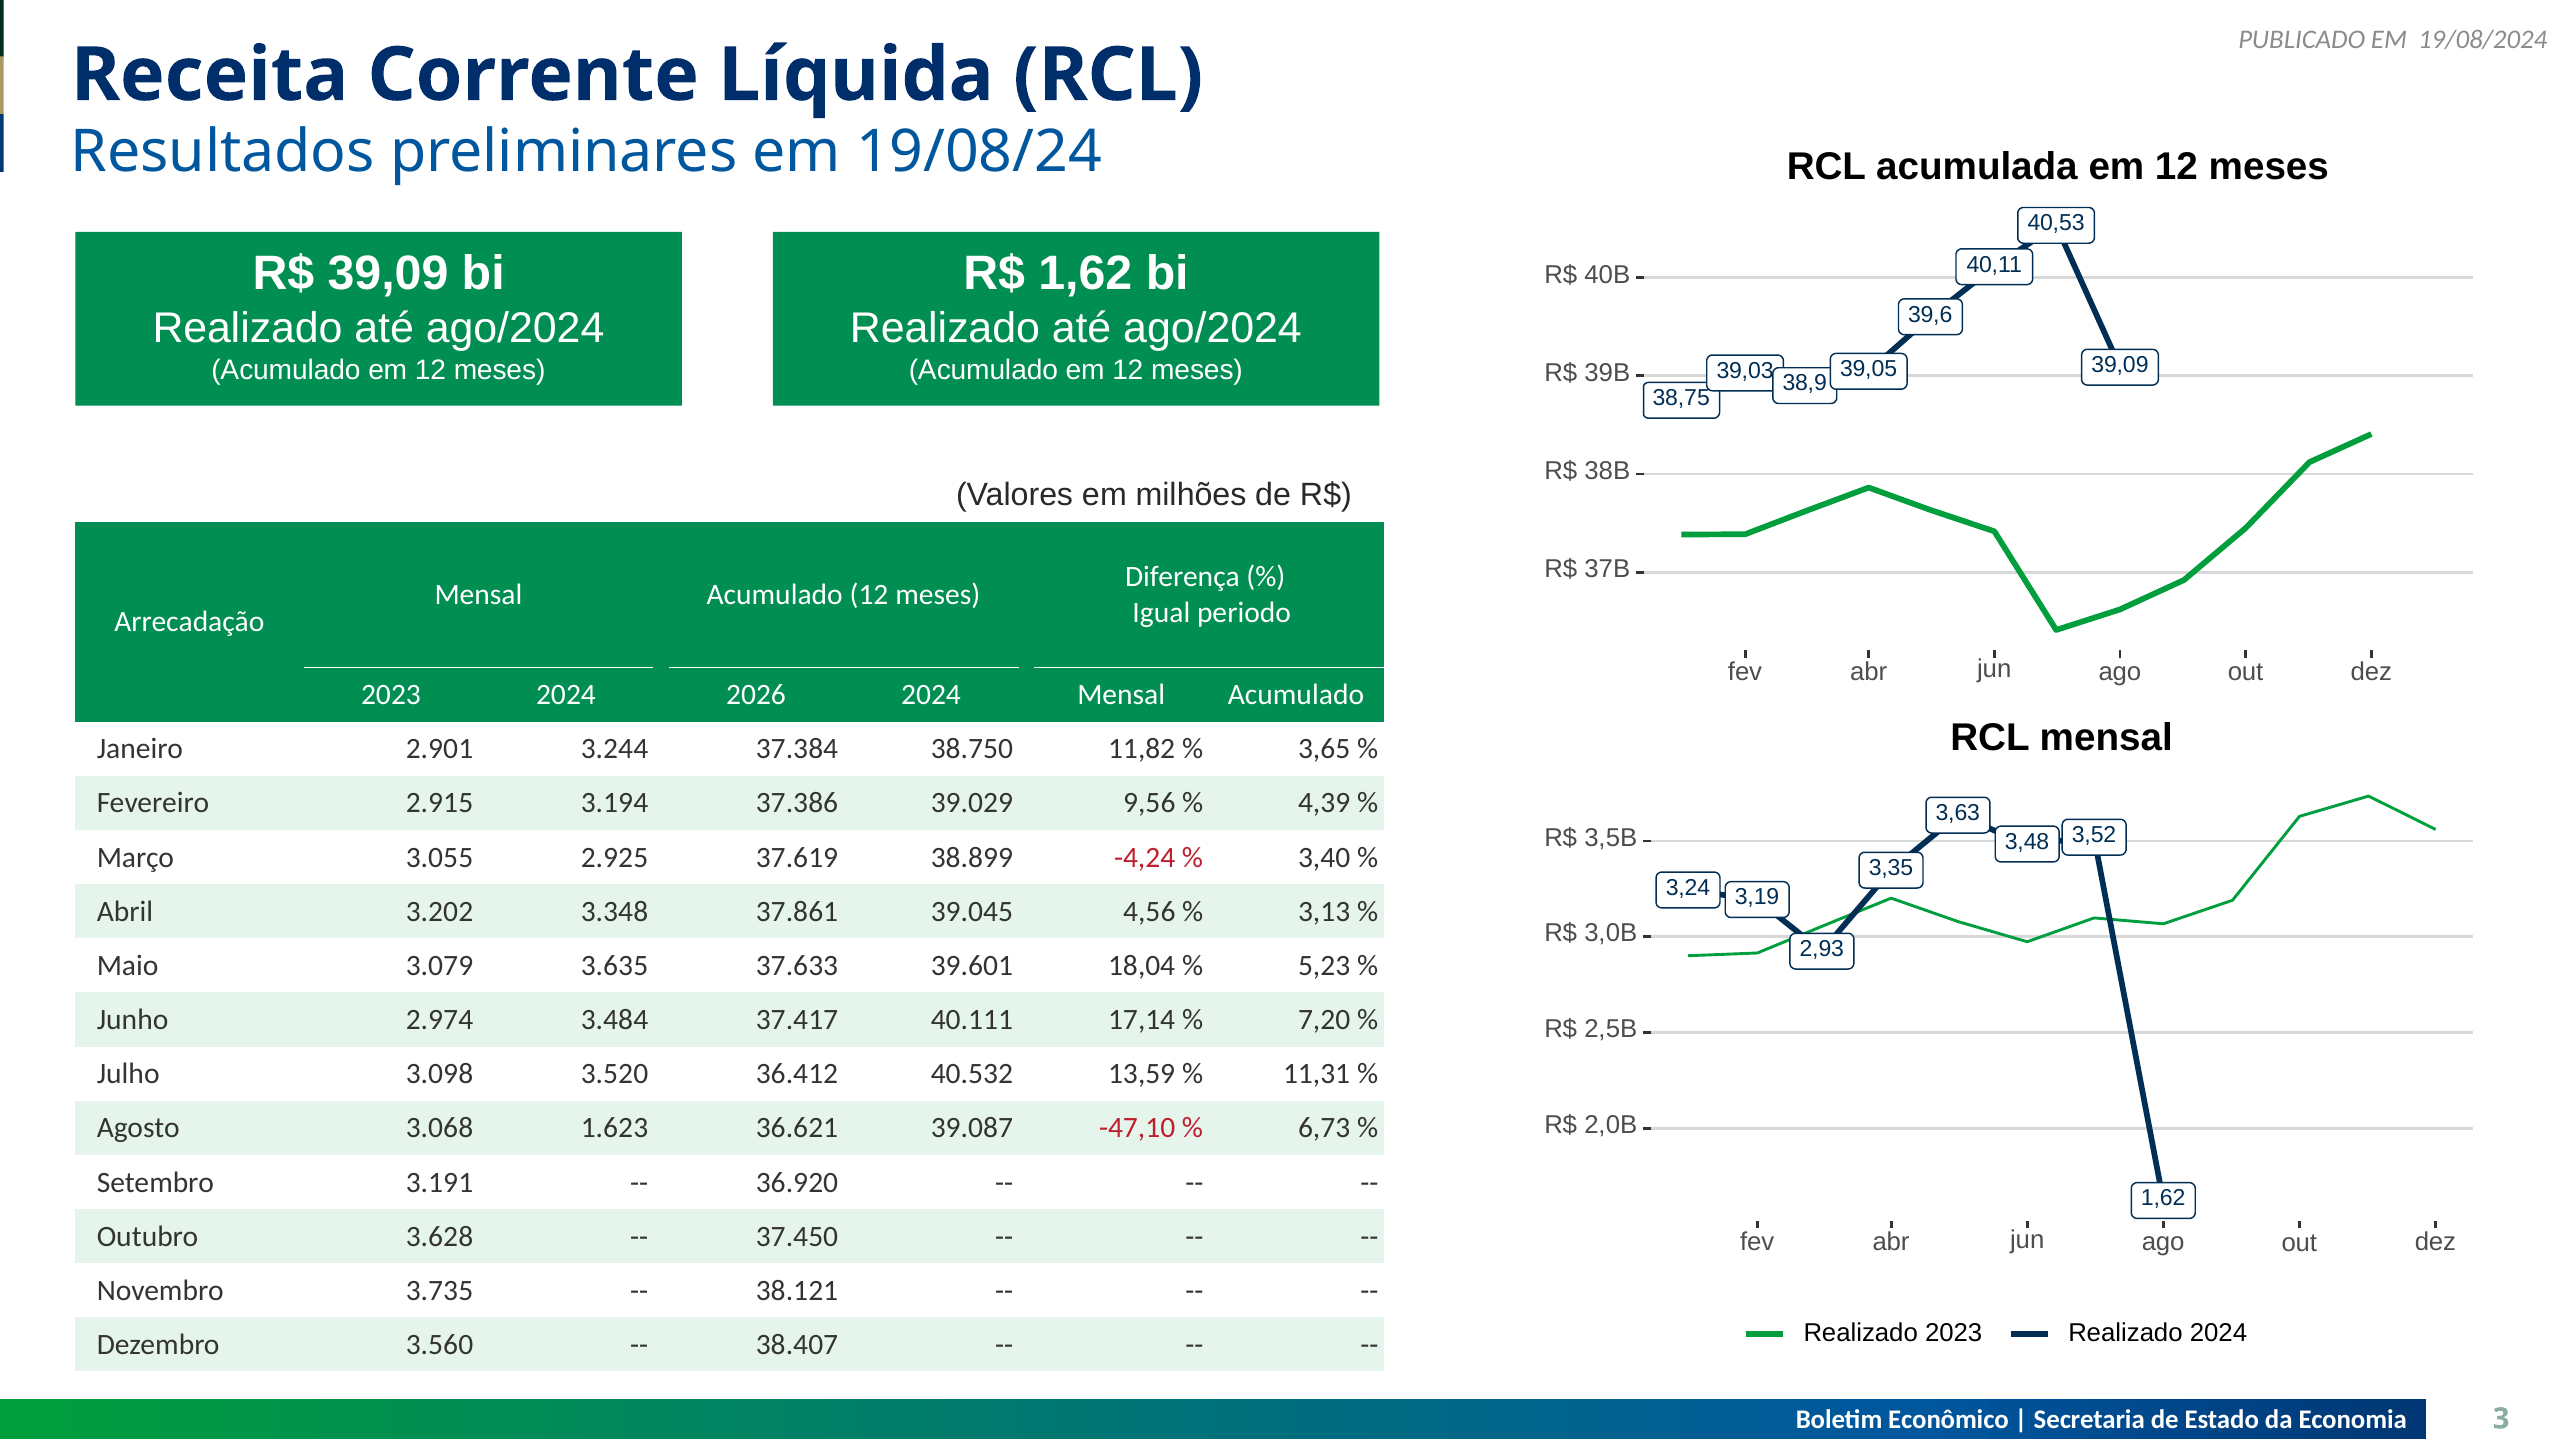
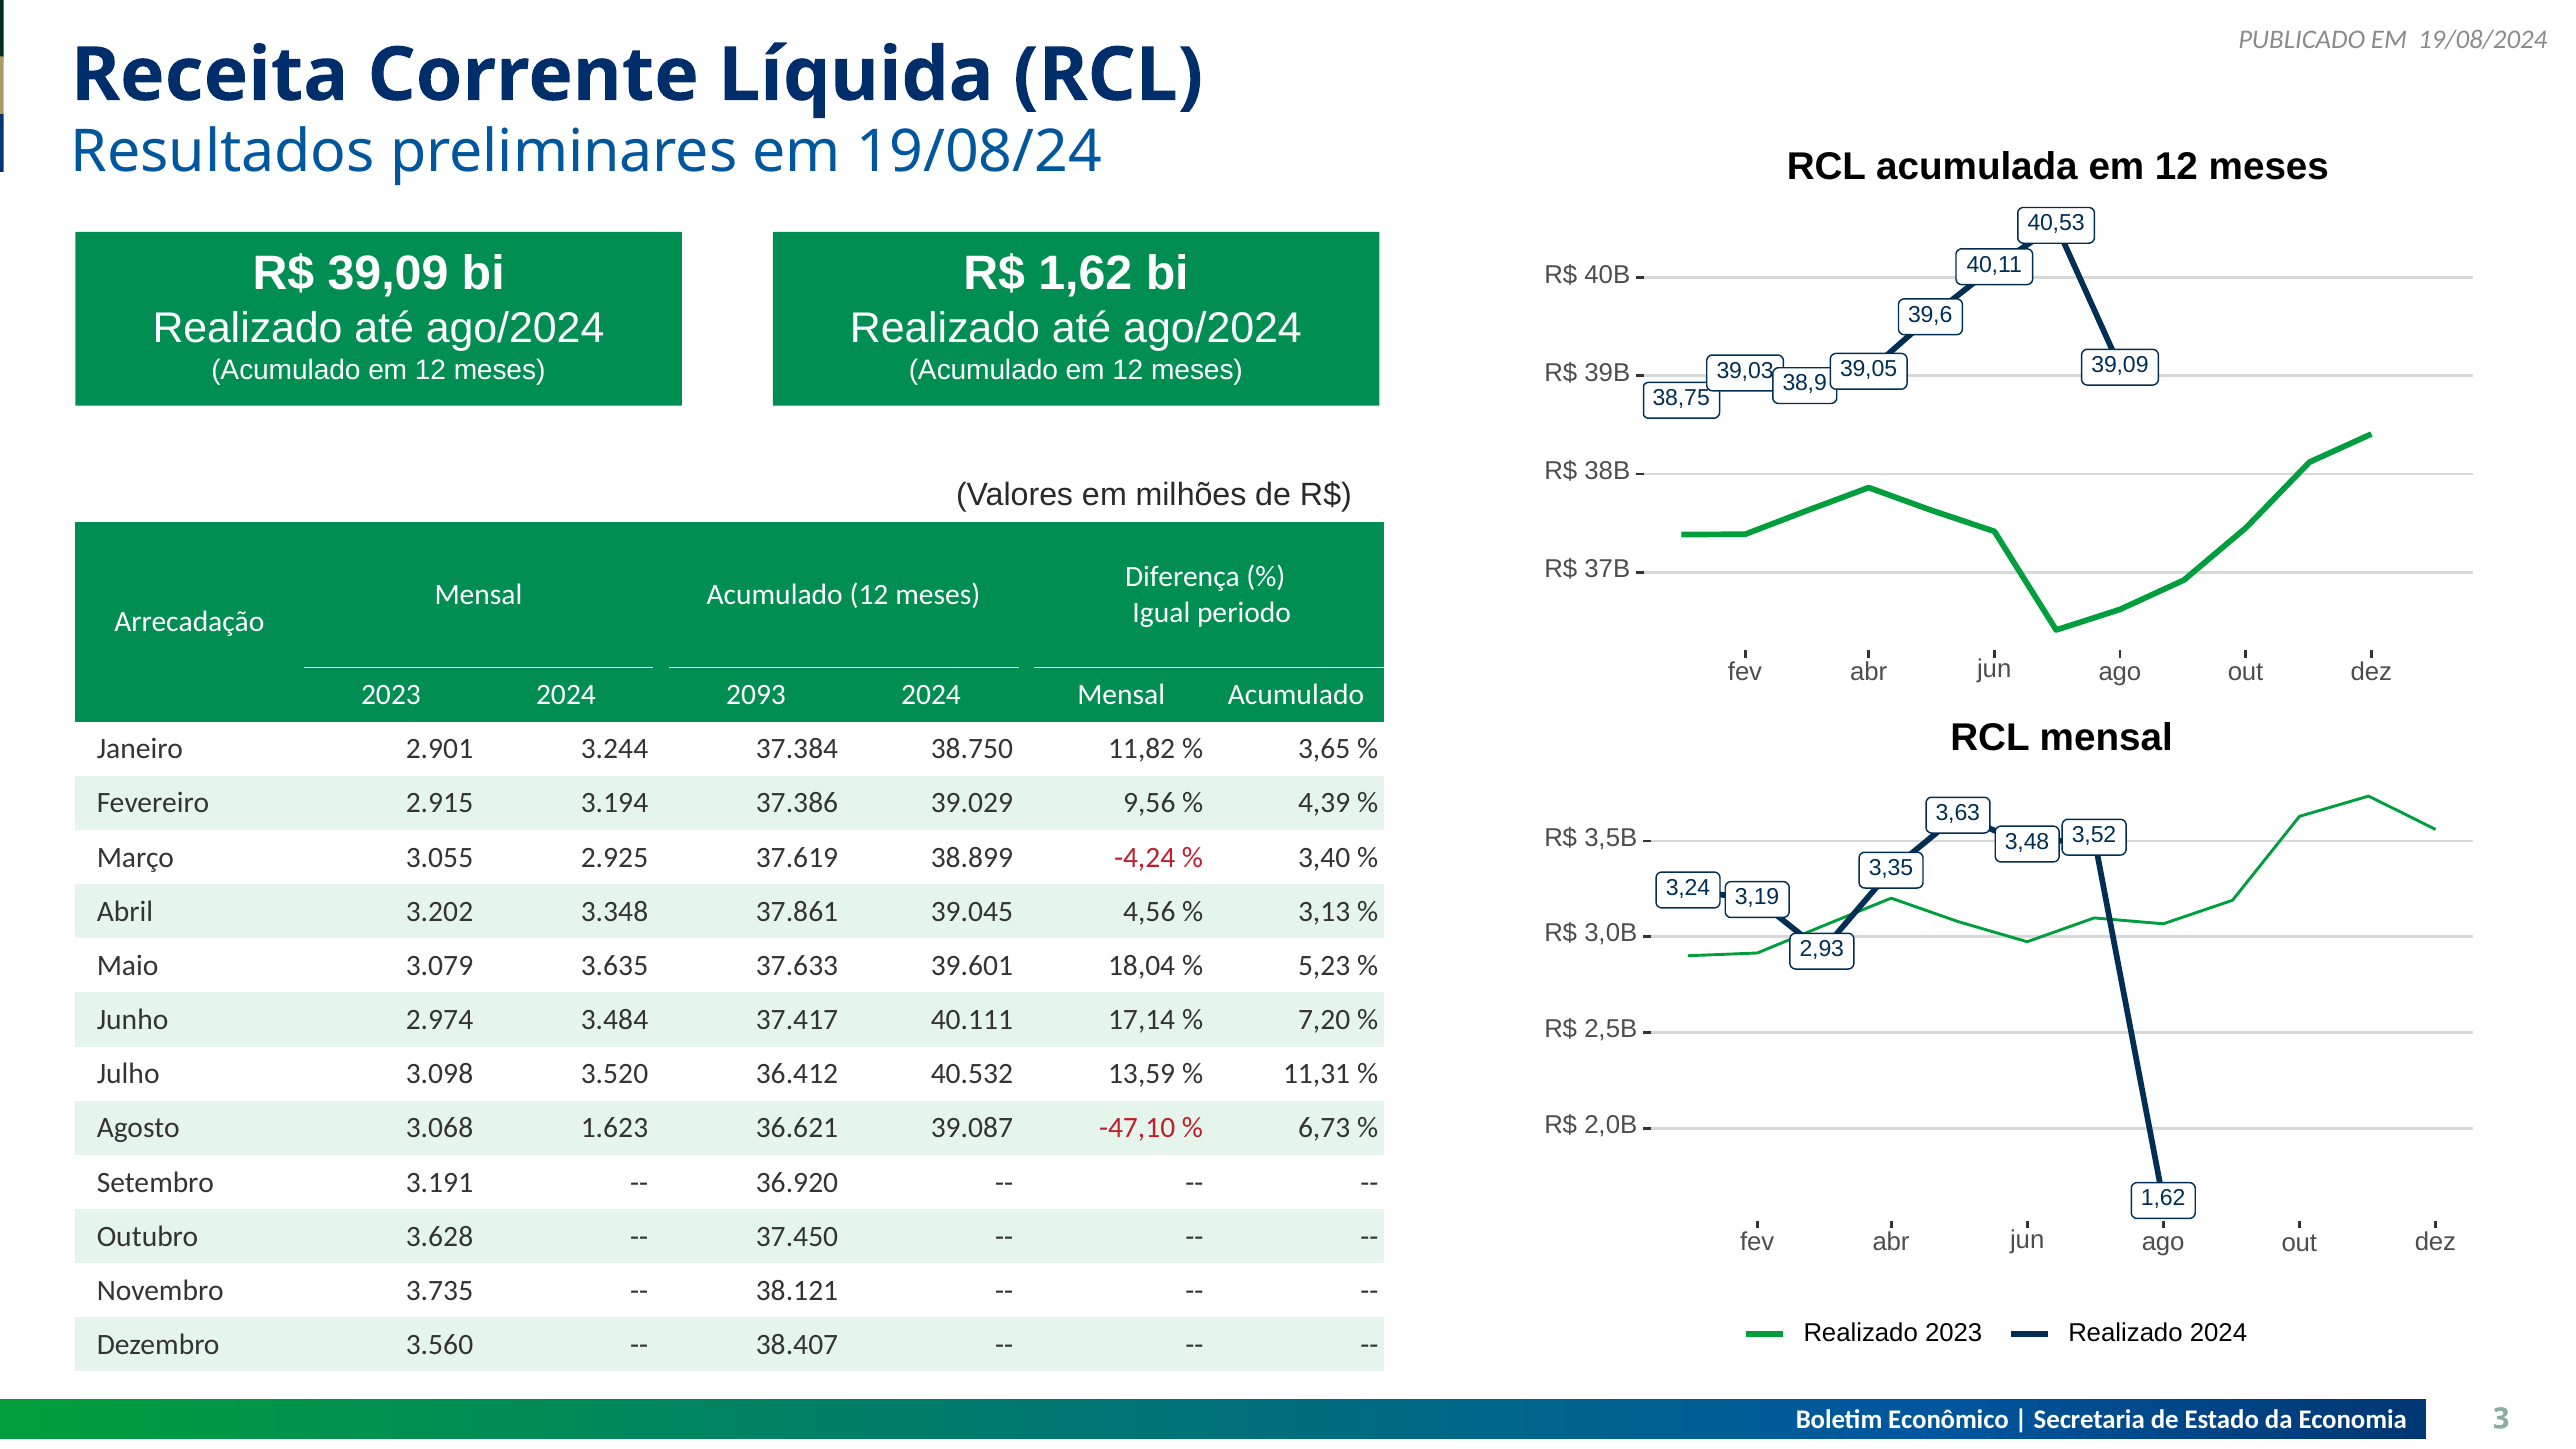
2026: 2026 -> 2093
